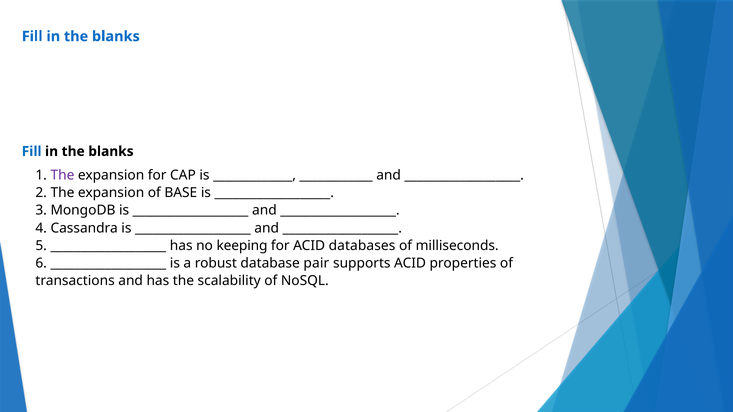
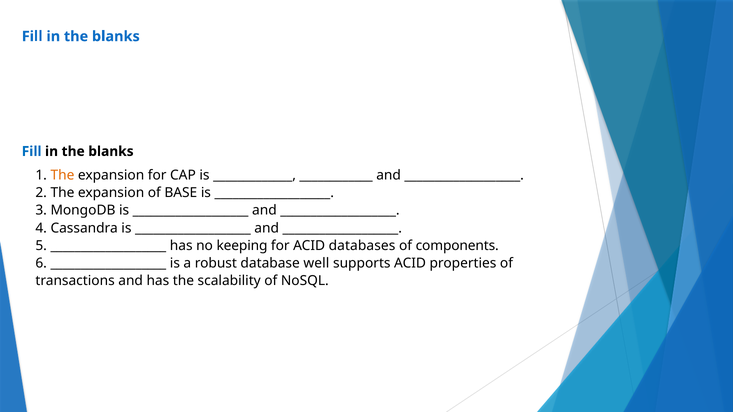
The at (62, 175) colour: purple -> orange
milliseconds: milliseconds -> components
pair: pair -> well
